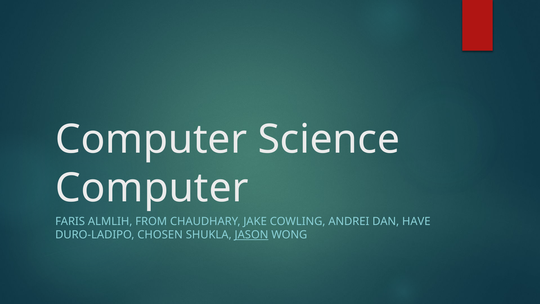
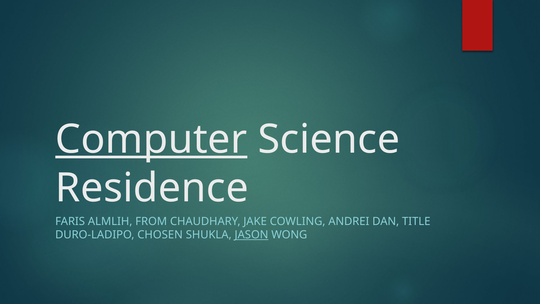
Computer at (151, 139) underline: none -> present
Computer at (152, 188): Computer -> Residence
HAVE: HAVE -> TITLE
